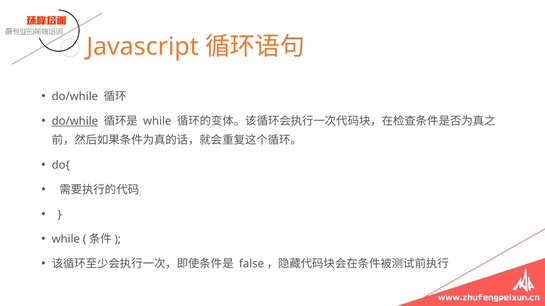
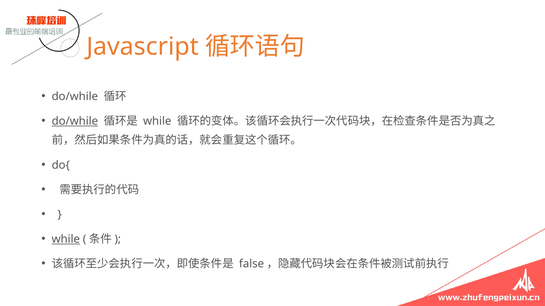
while at (66, 239) underline: none -> present
